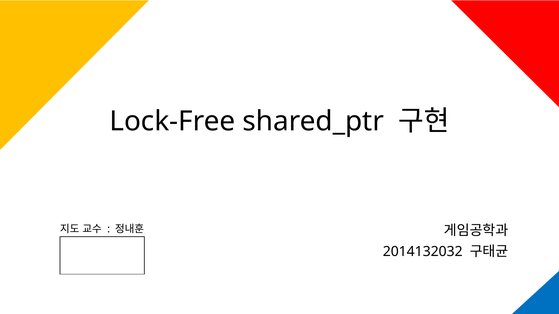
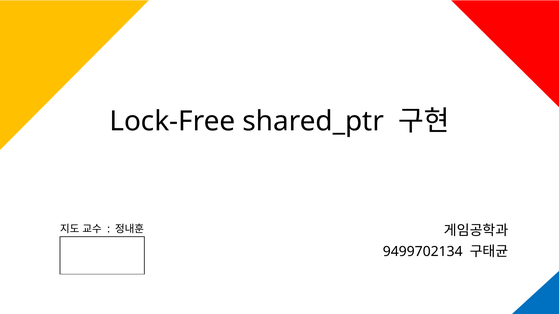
2014132032: 2014132032 -> 9499702134
